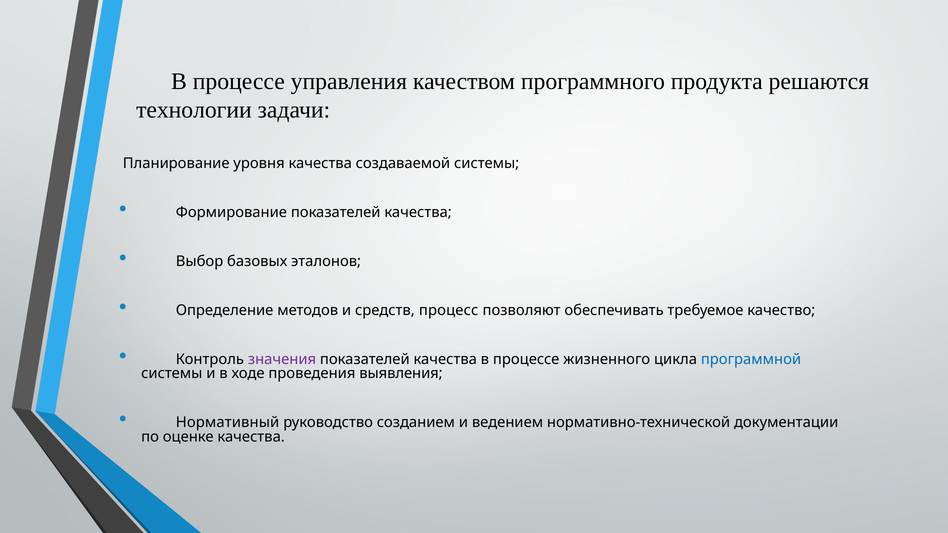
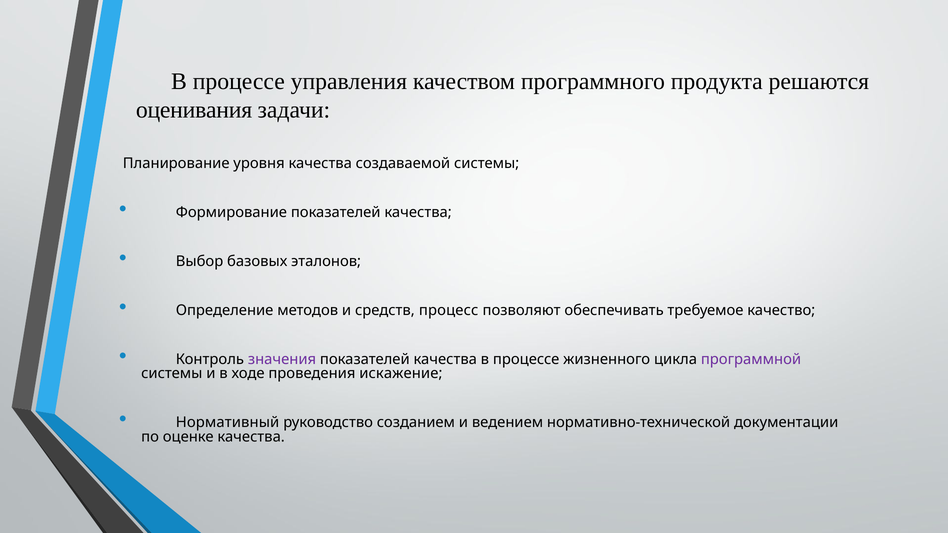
технологии: технологии -> оценивания
программной colour: blue -> purple
выявления: выявления -> искажение
